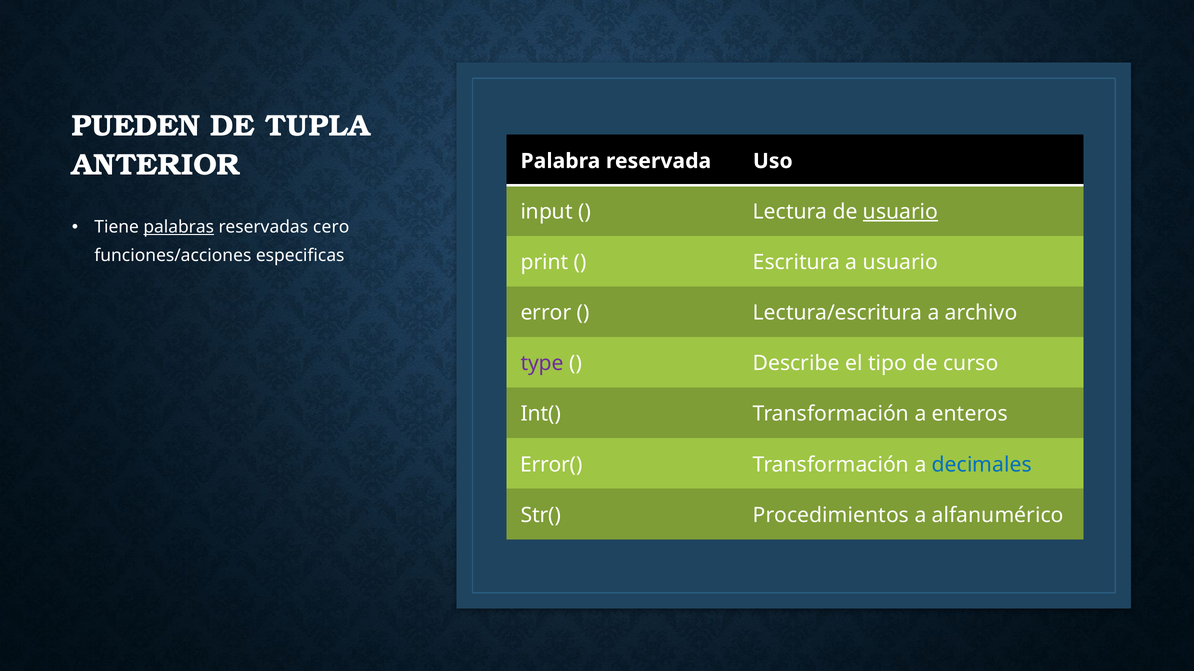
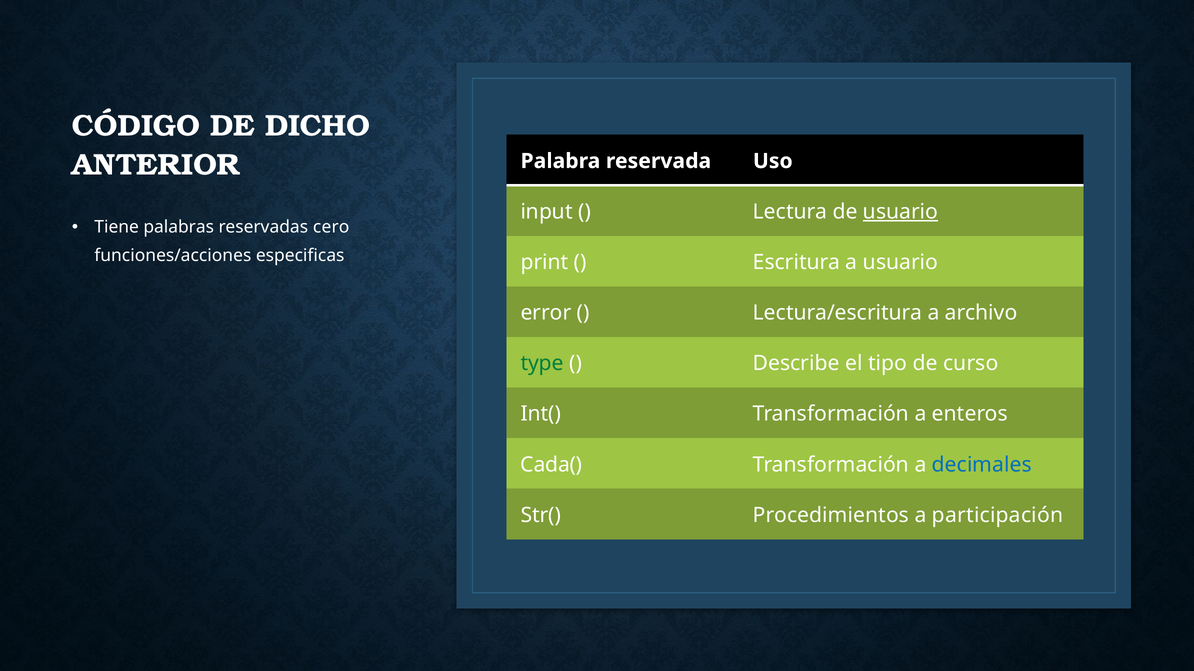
PUEDEN: PUEDEN -> CÓDIGO
TUPLA: TUPLA -> DICHO
palabras underline: present -> none
type colour: purple -> green
Error(: Error( -> Cada(
alfanumérico: alfanumérico -> participación
